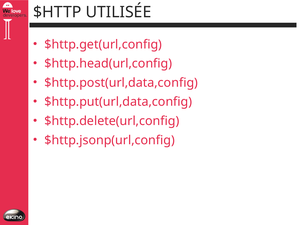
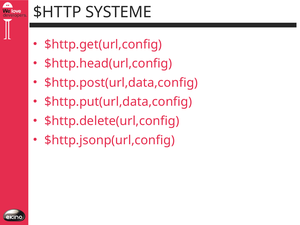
UTILISÉE: UTILISÉE -> SYSTEME
